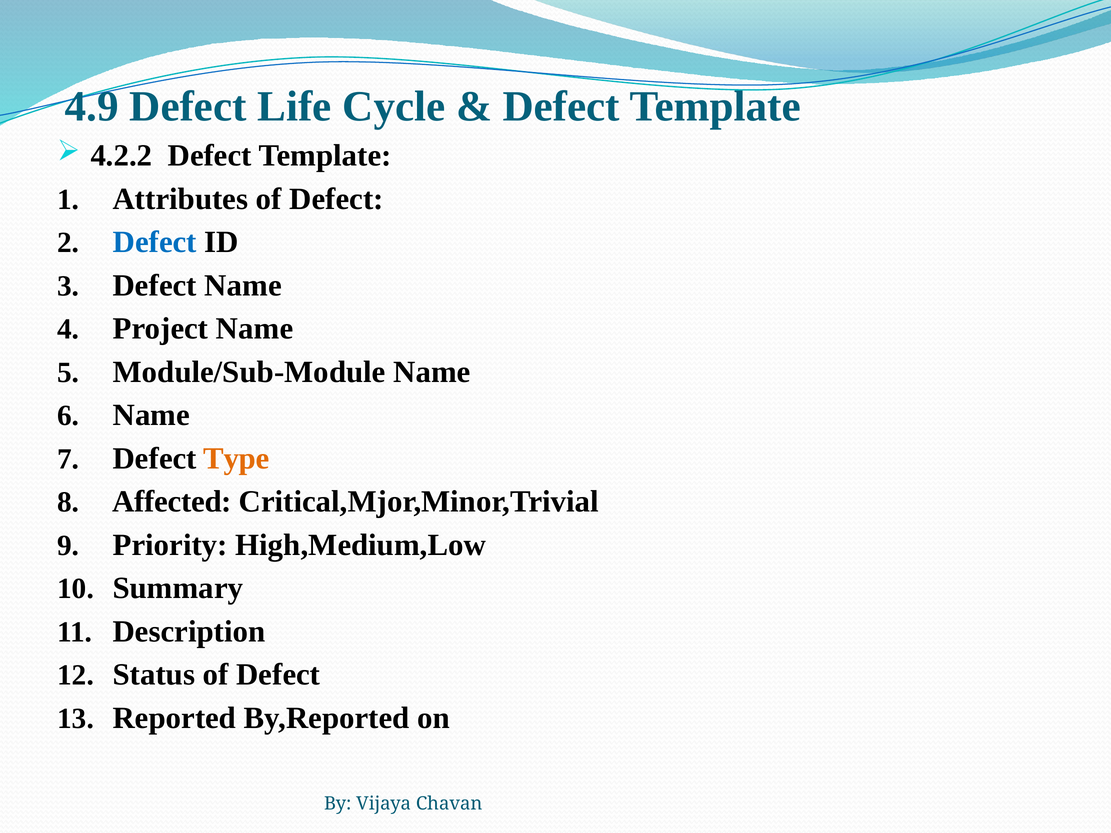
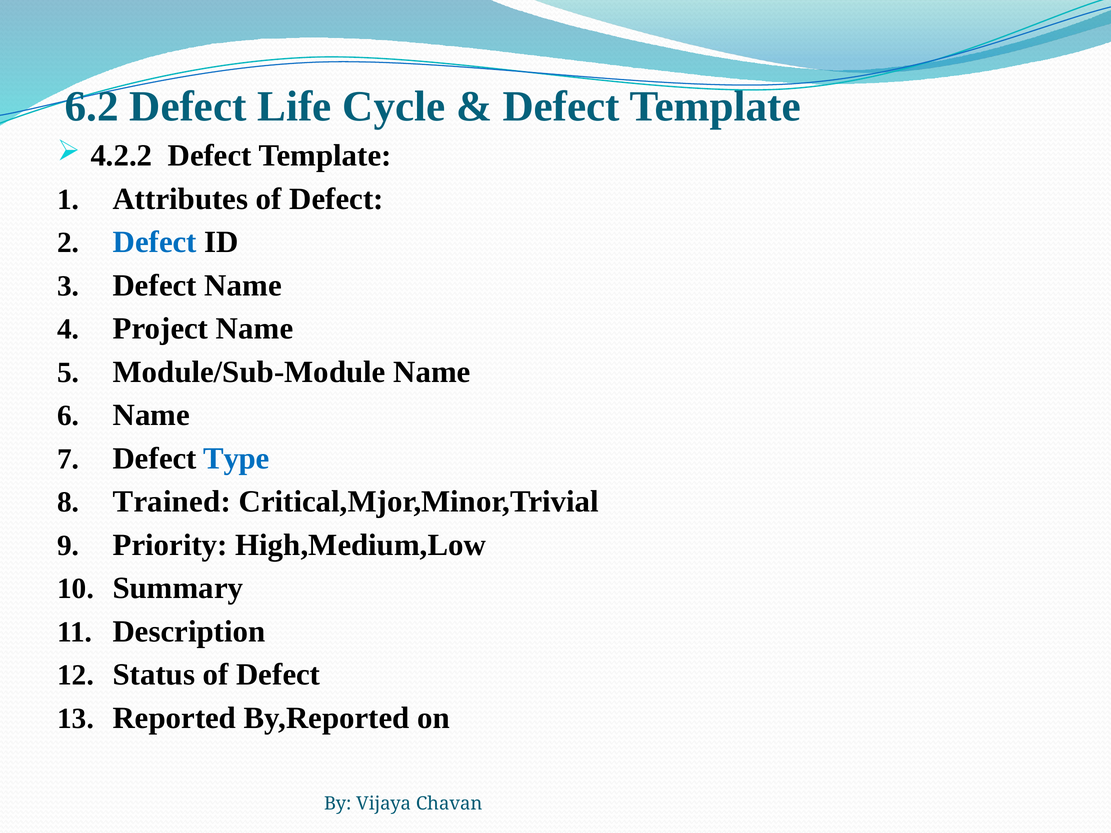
4.9: 4.9 -> 6.2
Type colour: orange -> blue
Affected: Affected -> Trained
